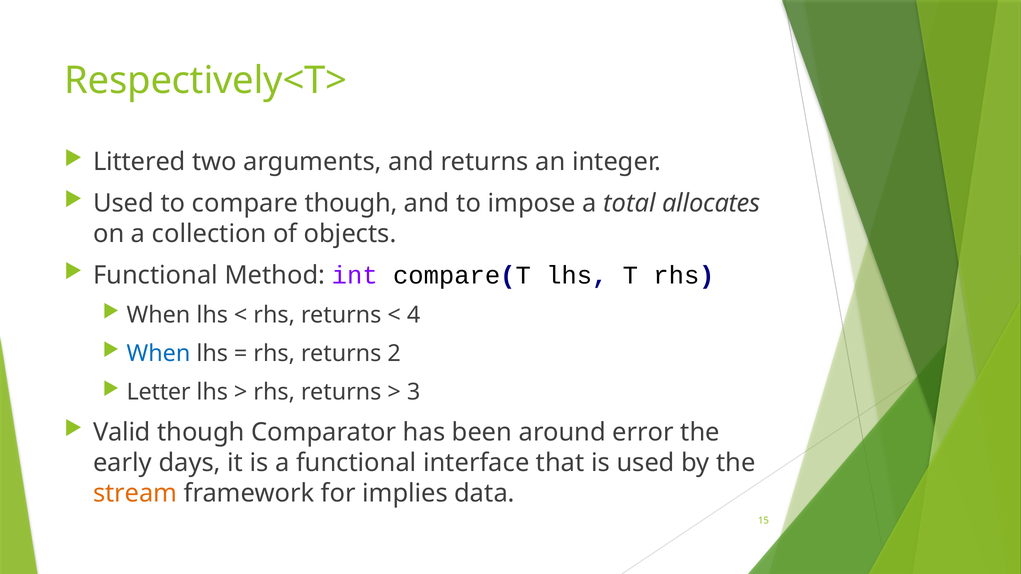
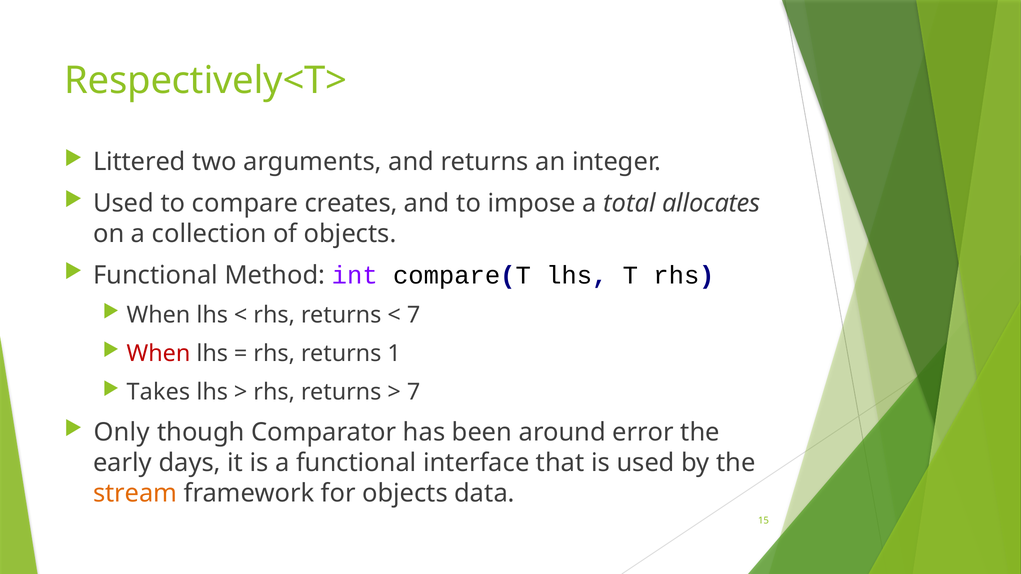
compare though: though -> creates
4 at (414, 315): 4 -> 7
When at (158, 354) colour: blue -> red
2: 2 -> 1
Letter: Letter -> Takes
3 at (414, 392): 3 -> 7
Valid: Valid -> Only
for implies: implies -> objects
